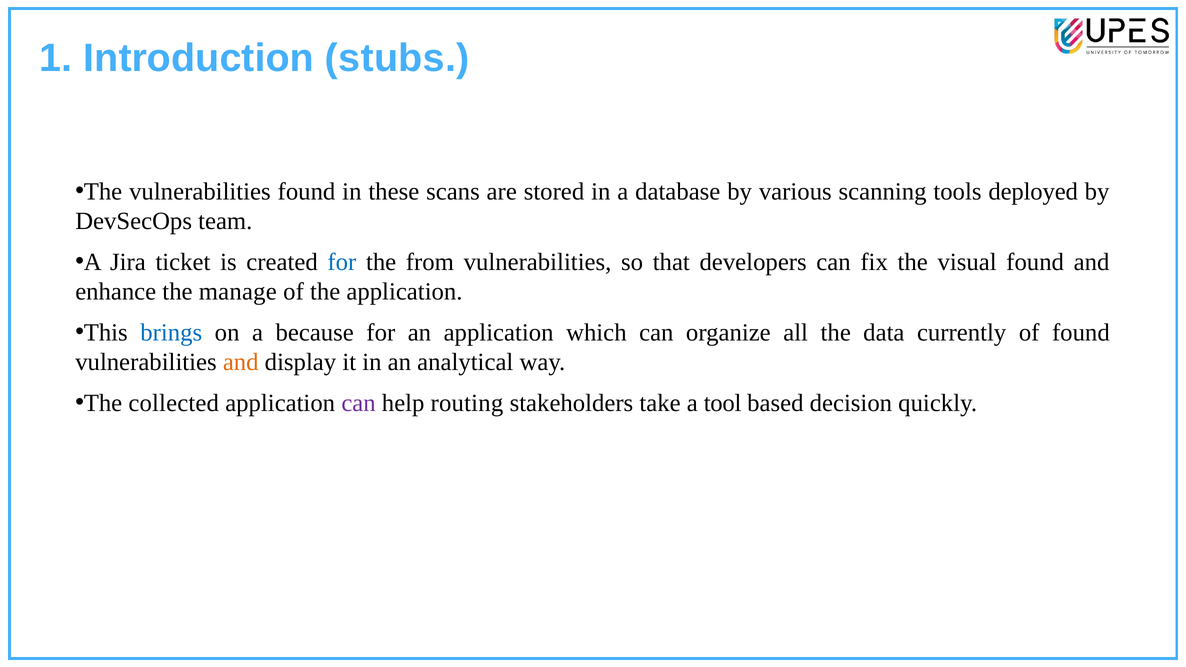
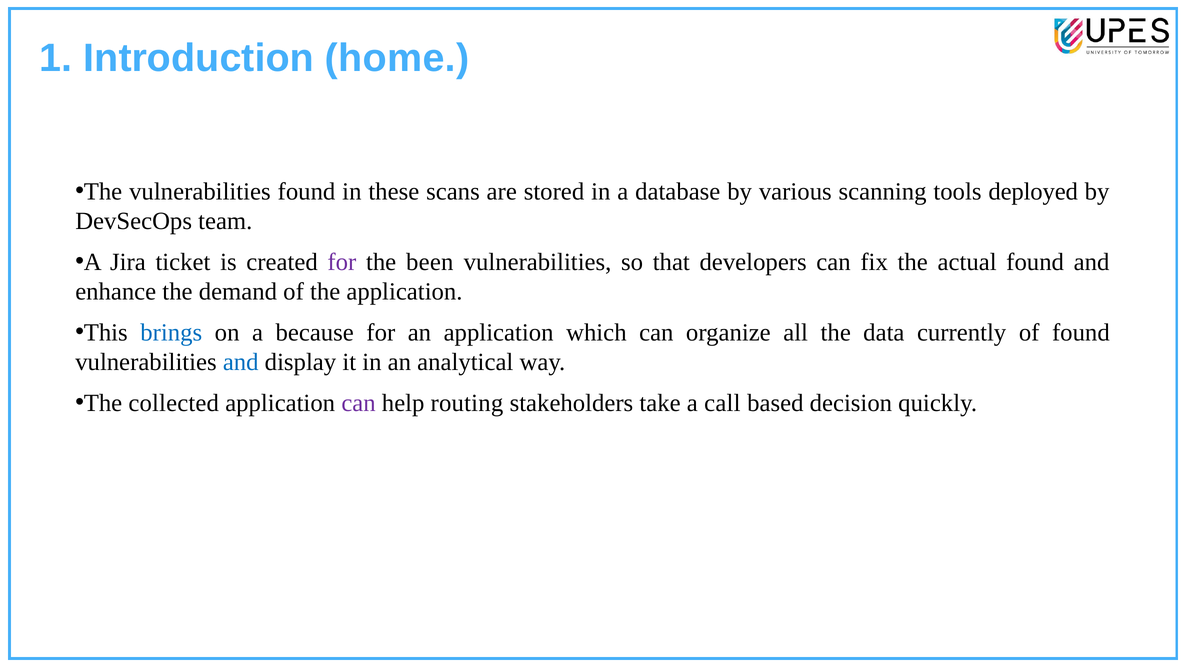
stubs: stubs -> home
for at (342, 262) colour: blue -> purple
from: from -> been
visual: visual -> actual
manage: manage -> demand
and at (241, 362) colour: orange -> blue
tool: tool -> call
